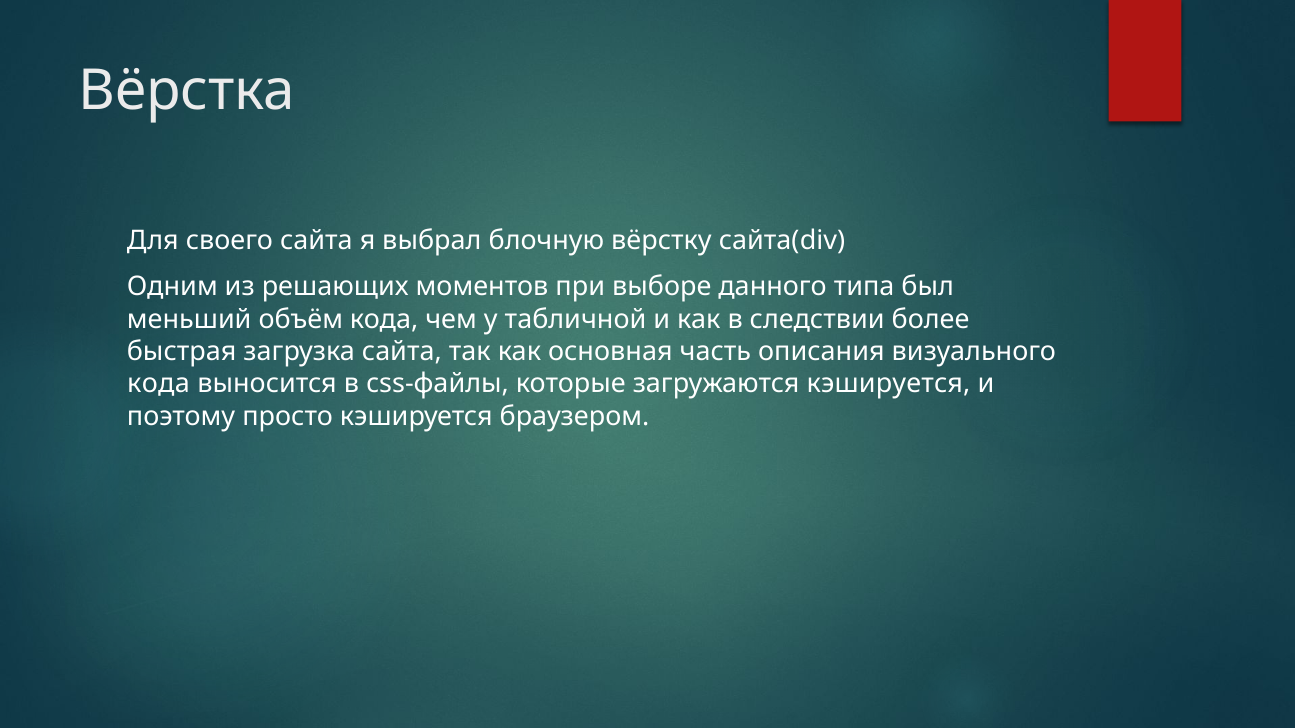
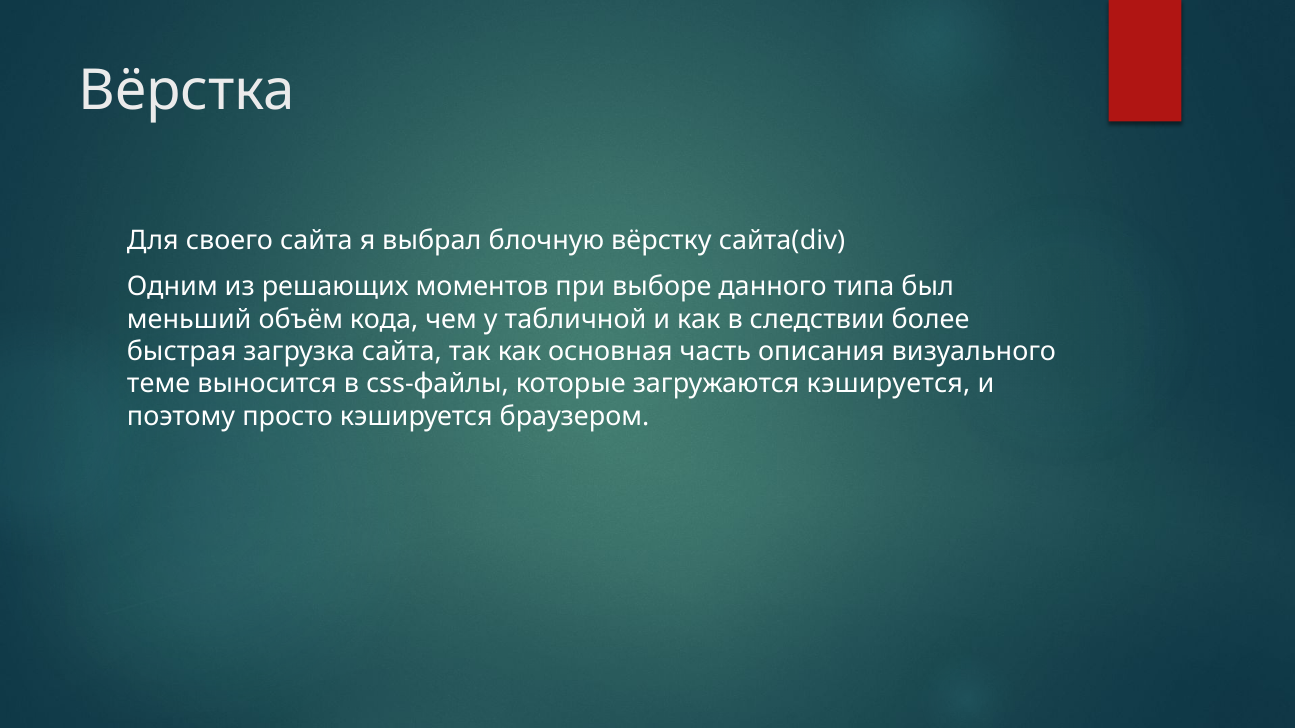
кода at (158, 384): кода -> теме
